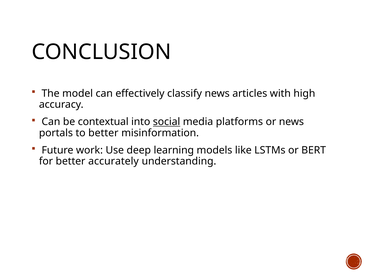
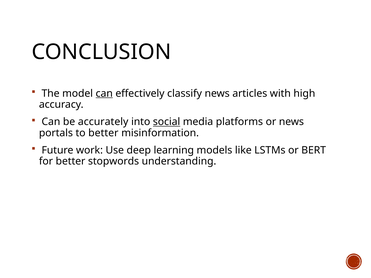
can at (104, 93) underline: none -> present
contextual: contextual -> accurately
accurately: accurately -> stopwords
